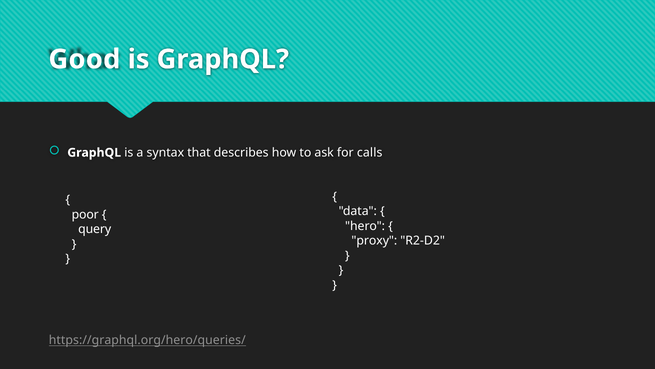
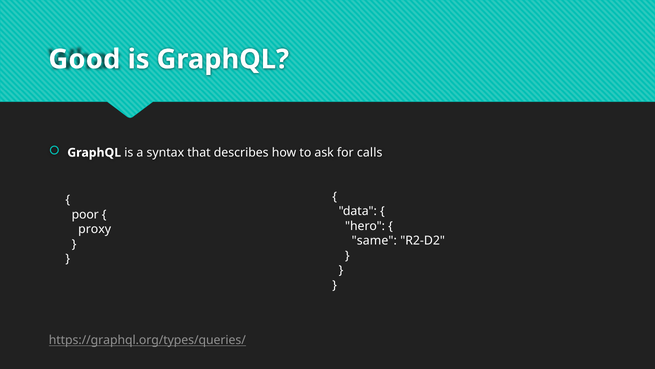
query: query -> proxy
proxy: proxy -> same
https://graphql.org/hero/queries/: https://graphql.org/hero/queries/ -> https://graphql.org/types/queries/
